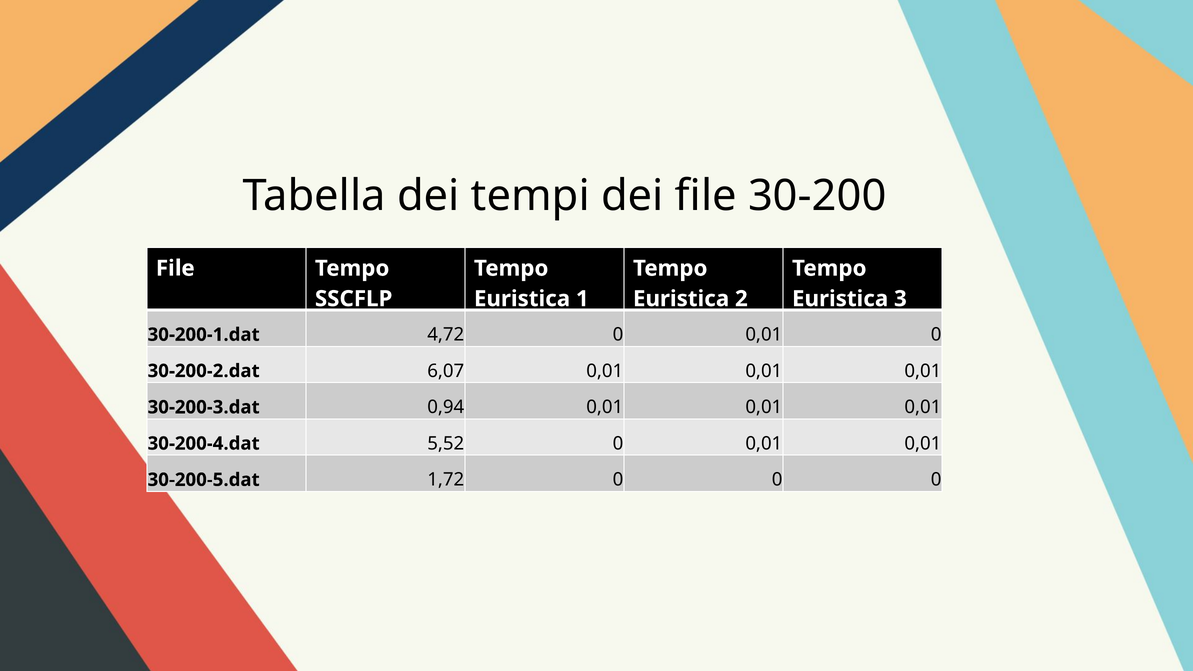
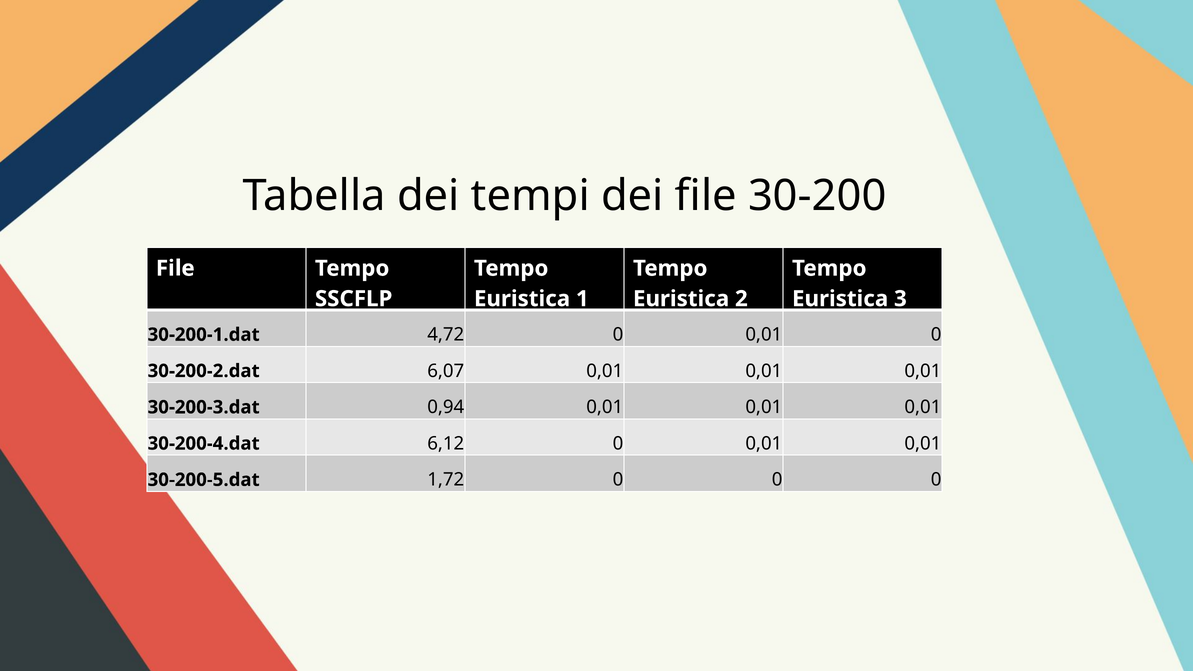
5,52: 5,52 -> 6,12
